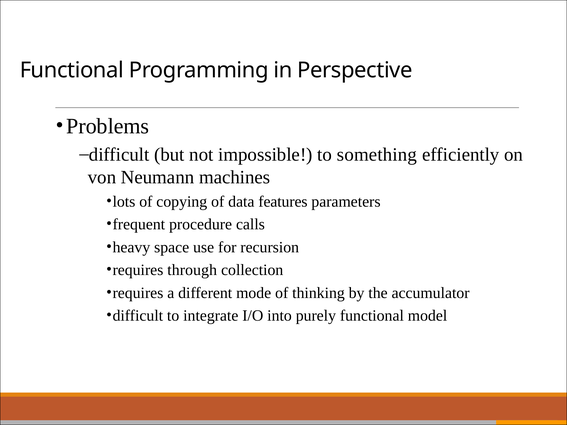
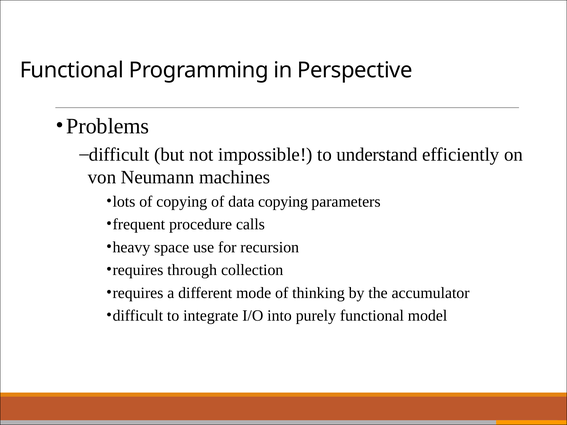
something: something -> understand
data features: features -> copying
